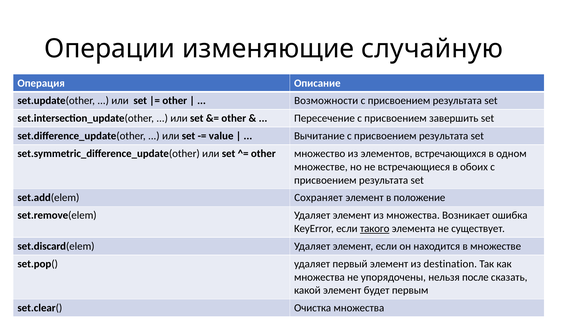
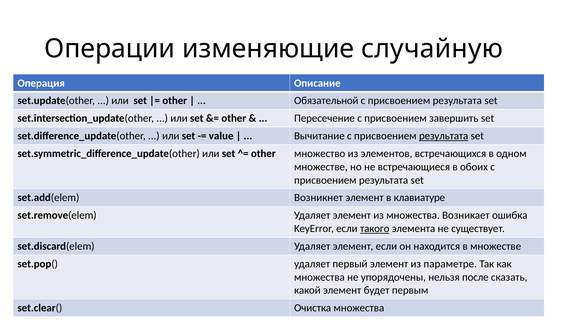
Возможности: Возможности -> Обязательной
результата at (444, 136) underline: none -> present
Сохраняет: Сохраняет -> Возникнет
положение: положение -> клавиатуре
destination: destination -> параметре
